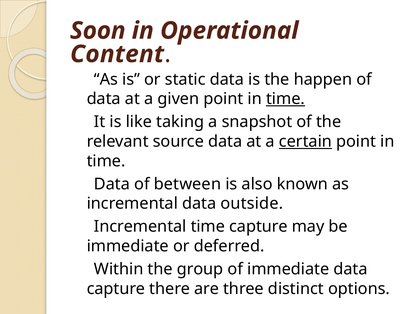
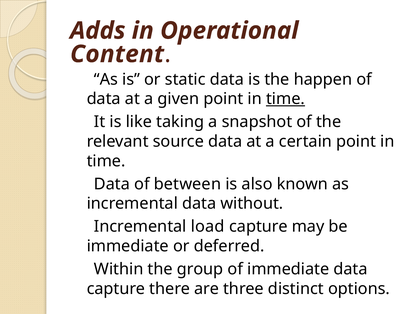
Soon: Soon -> Adds
certain underline: present -> none
outside: outside -> without
Incremental time: time -> load
